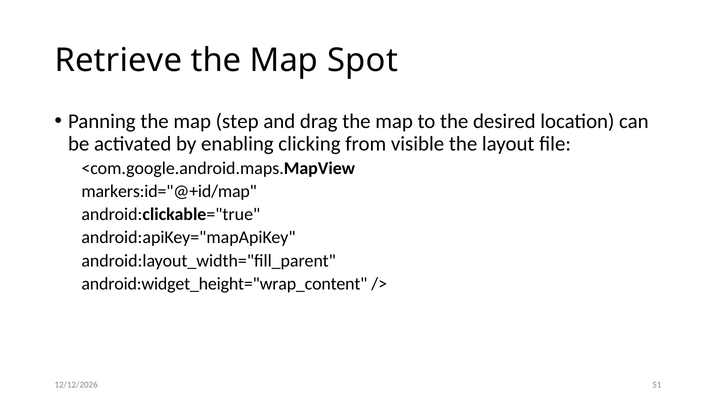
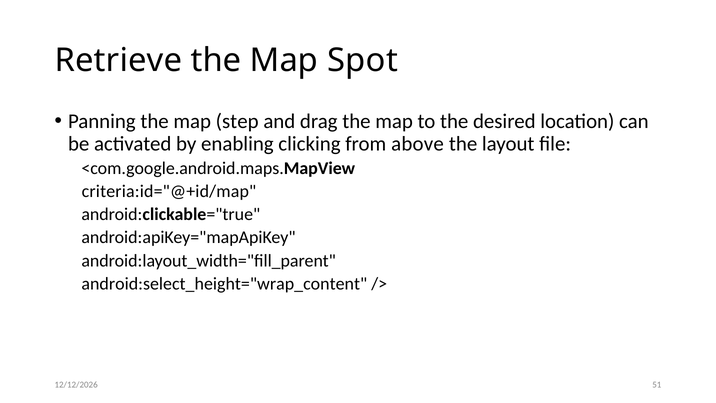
visible: visible -> above
markers:id="@+id/map: markers:id="@+id/map -> criteria:id="@+id/map
android:widget_height="wrap_content: android:widget_height="wrap_content -> android:select_height="wrap_content
